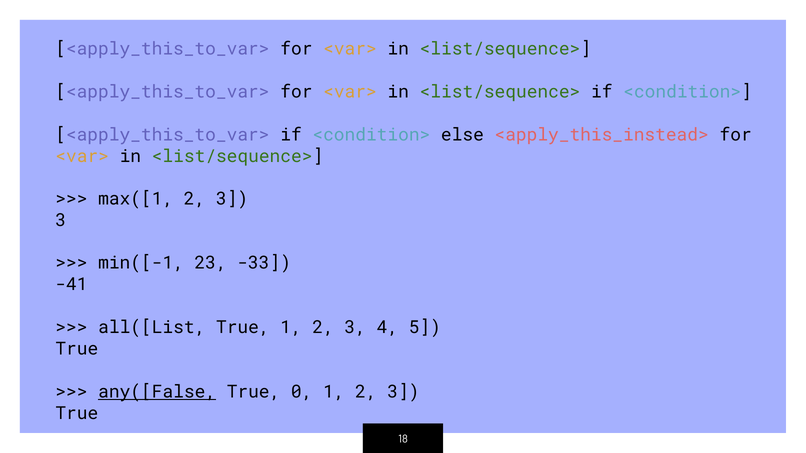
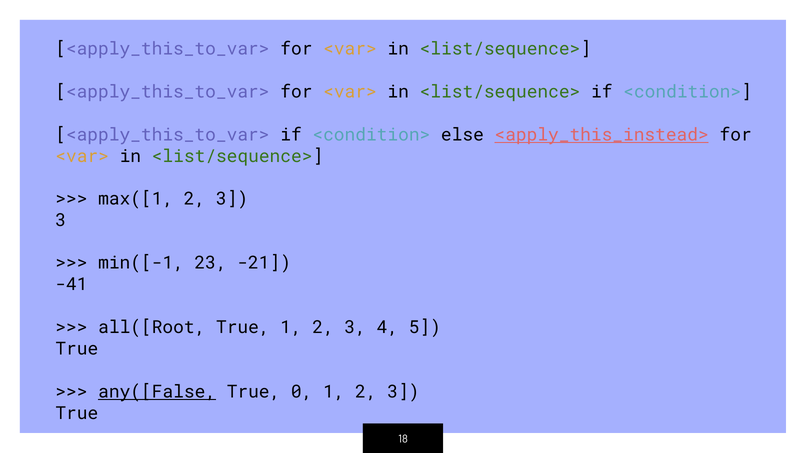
<apply_this_instead> underline: none -> present
-33: -33 -> -21
all([List: all([List -> all([Root
